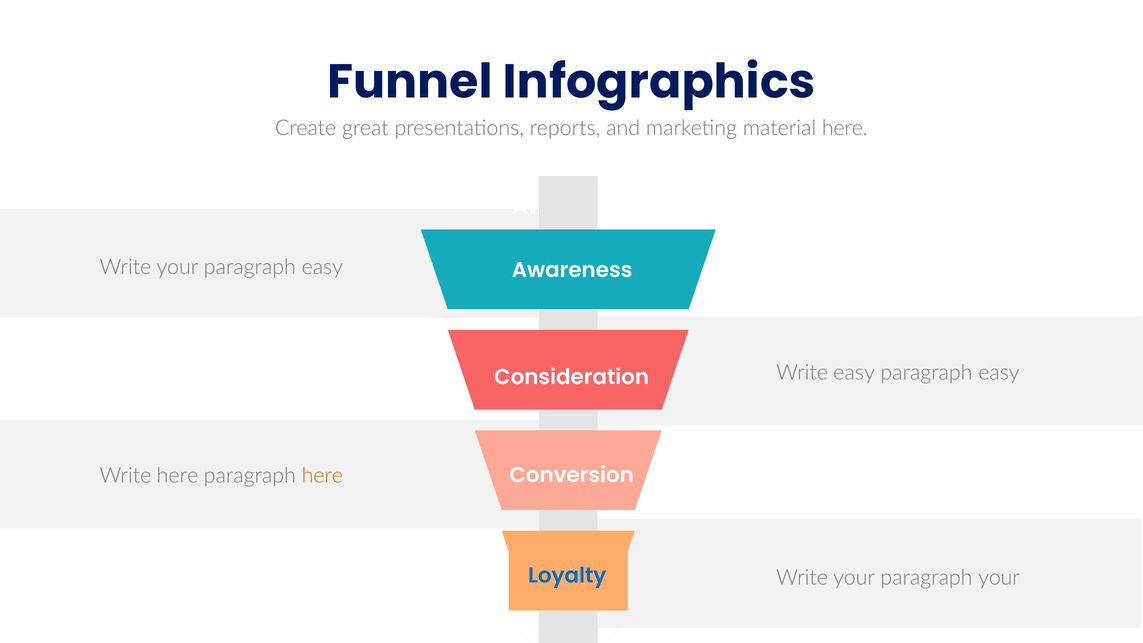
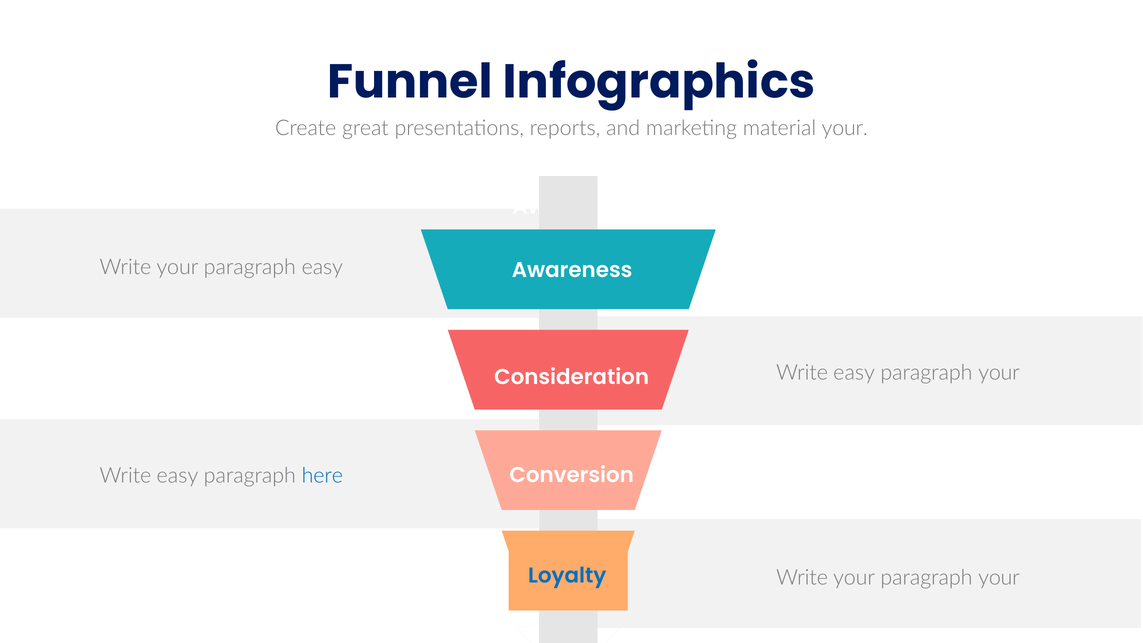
material here: here -> your
easy at (999, 373): easy -> your
here at (177, 476): here -> easy
here at (322, 476) colour: orange -> blue
